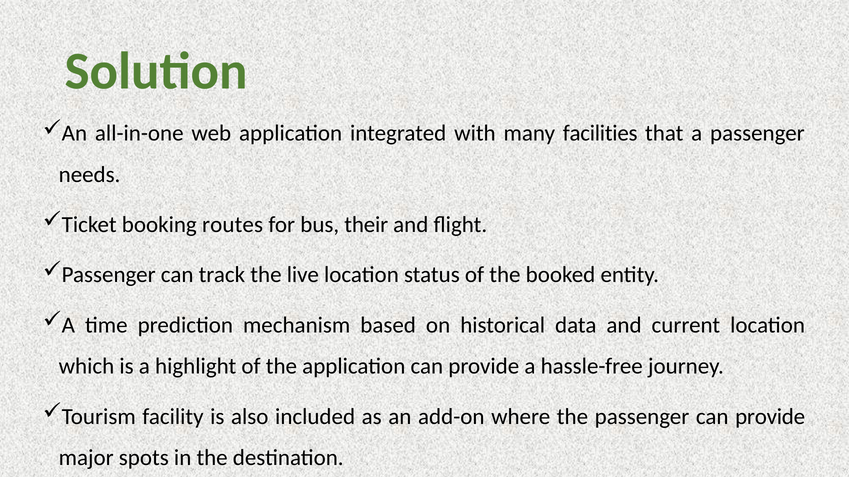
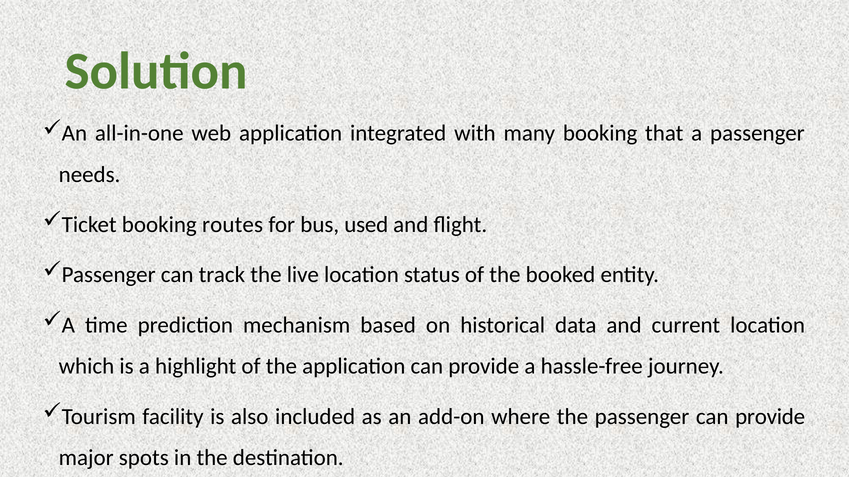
many facilities: facilities -> booking
their: their -> used
